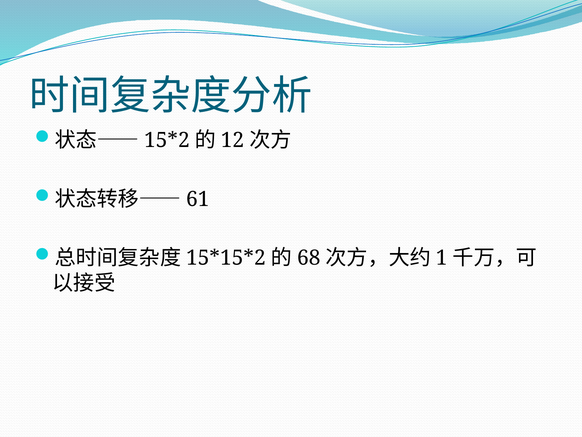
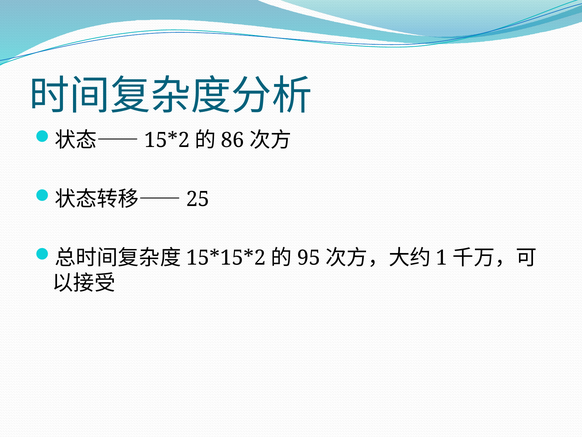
12: 12 -> 86
61: 61 -> 25
68: 68 -> 95
